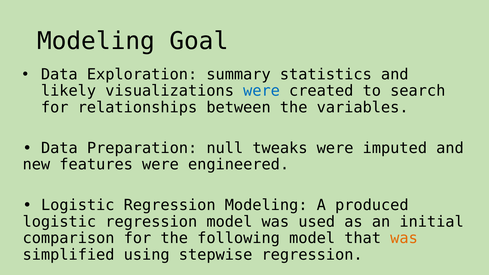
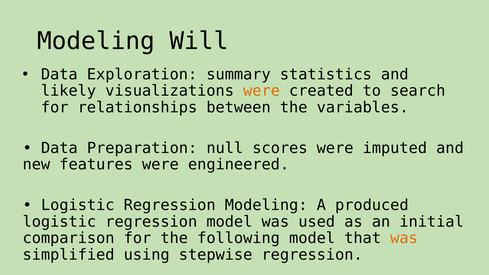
Goal: Goal -> Will
were at (262, 91) colour: blue -> orange
tweaks: tweaks -> scores
